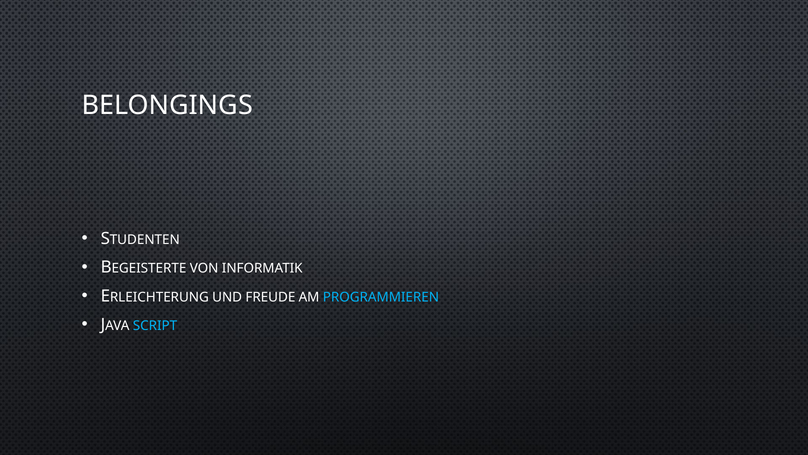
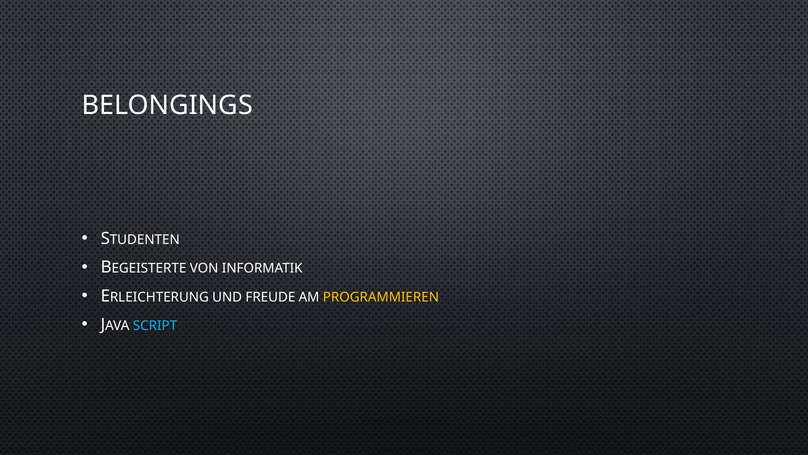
PROGRAMMIEREN colour: light blue -> yellow
